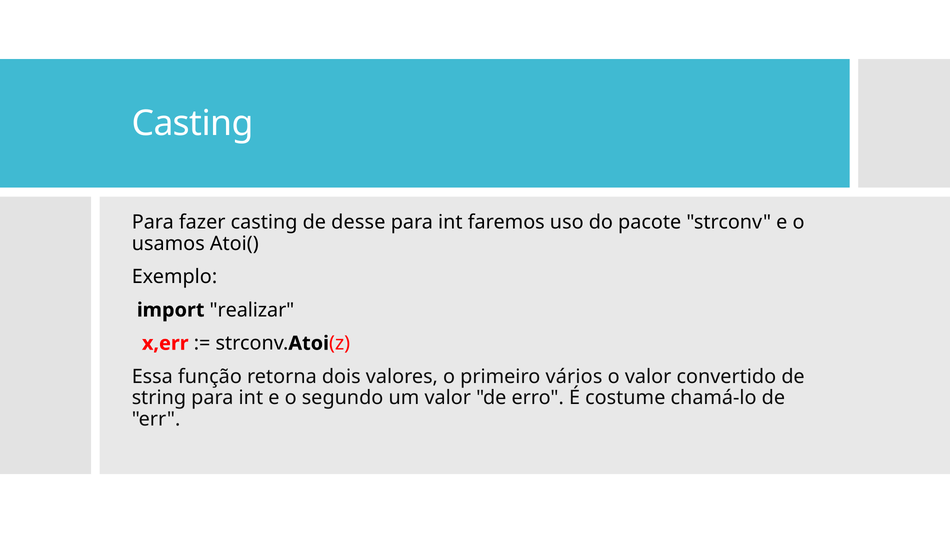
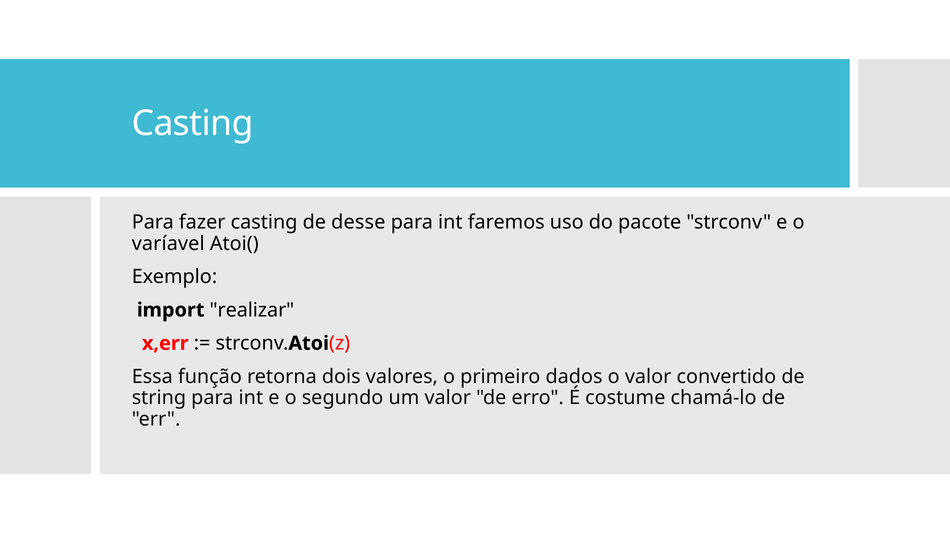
usamos: usamos -> varíavel
vários: vários -> dados
